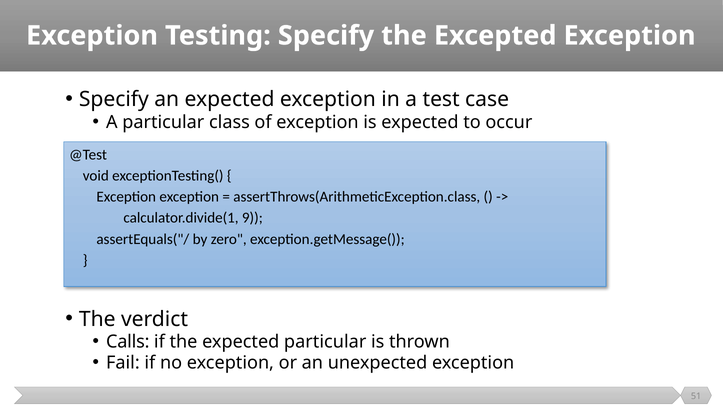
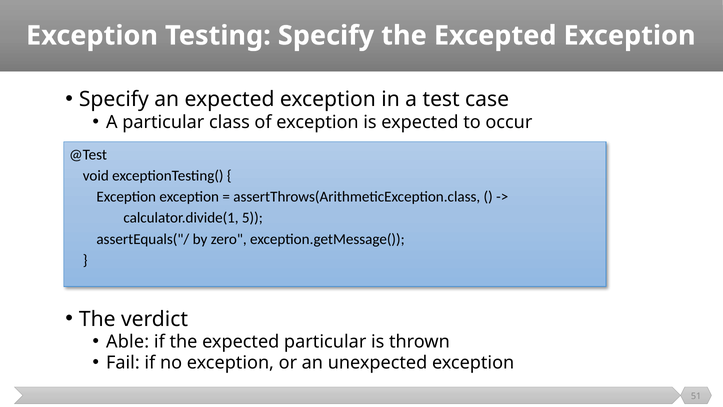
9: 9 -> 5
Calls: Calls -> Able
